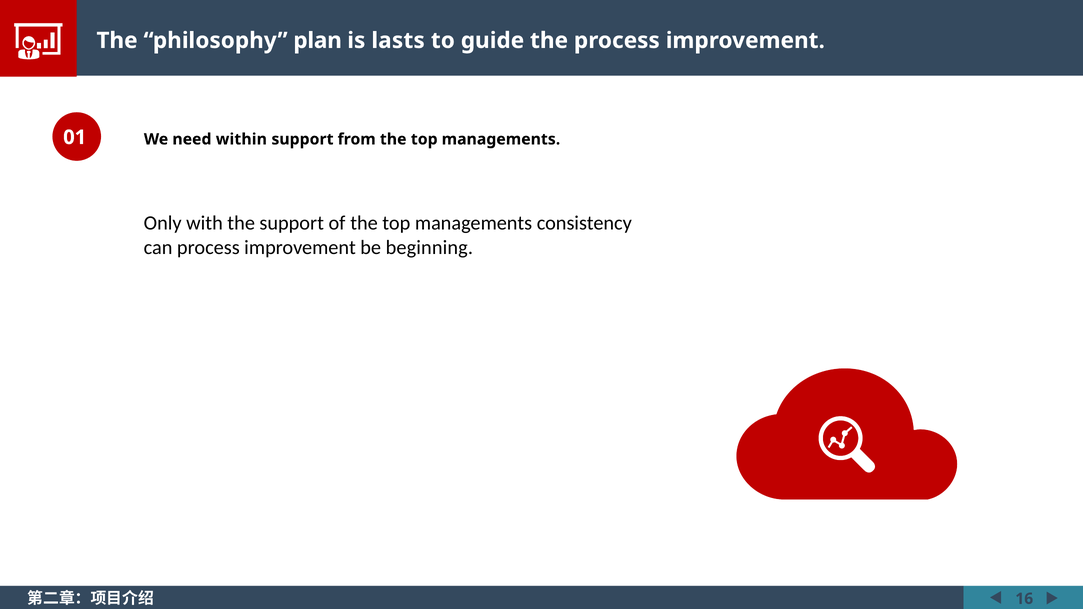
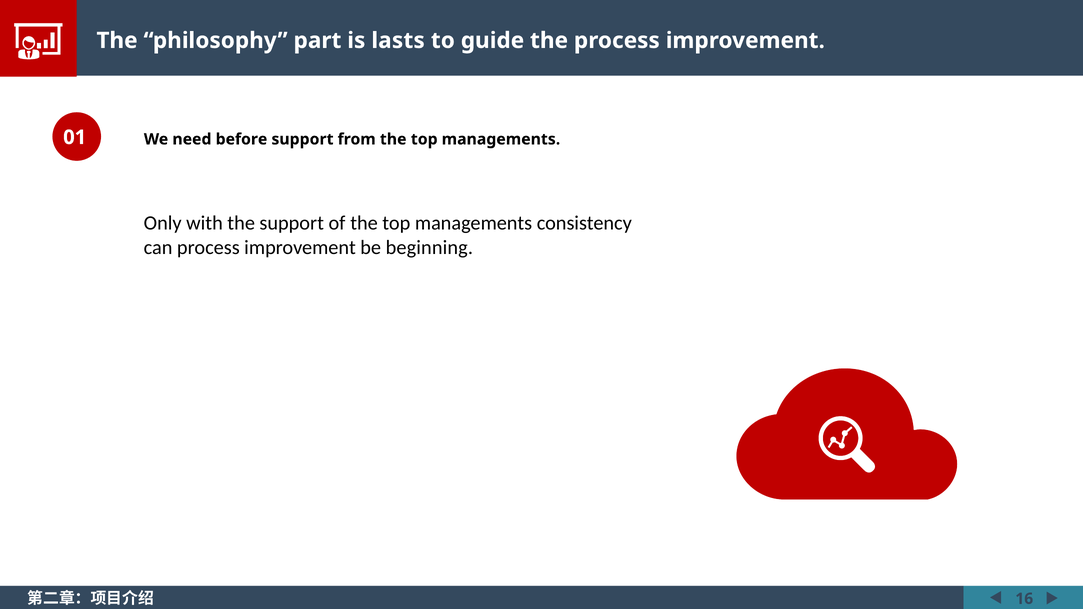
plan: plan -> part
within: within -> before
